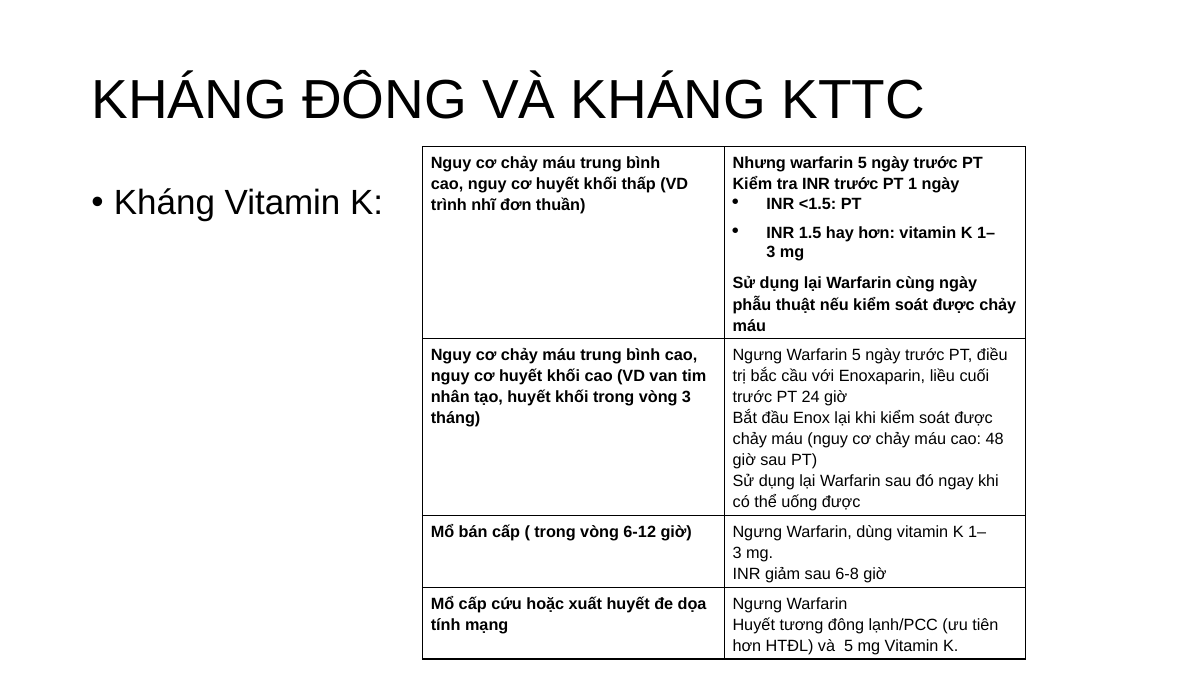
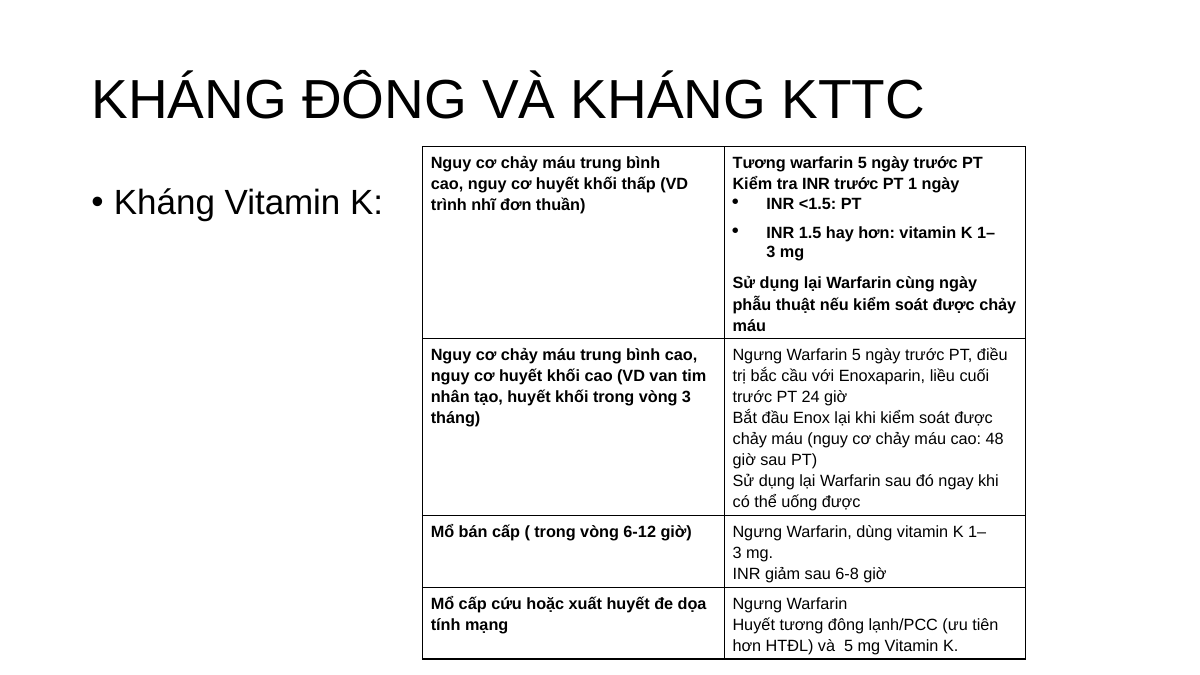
Nhưng at (759, 163): Nhưng -> Tương
